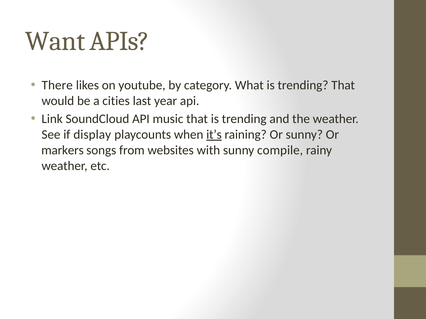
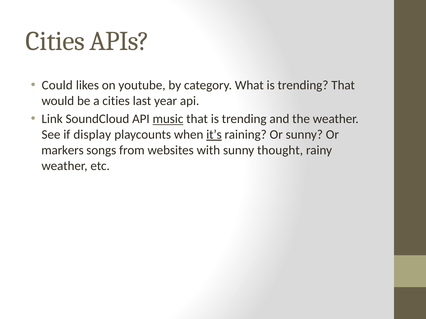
Want at (55, 41): Want -> Cities
There: There -> Could
music underline: none -> present
compile: compile -> thought
